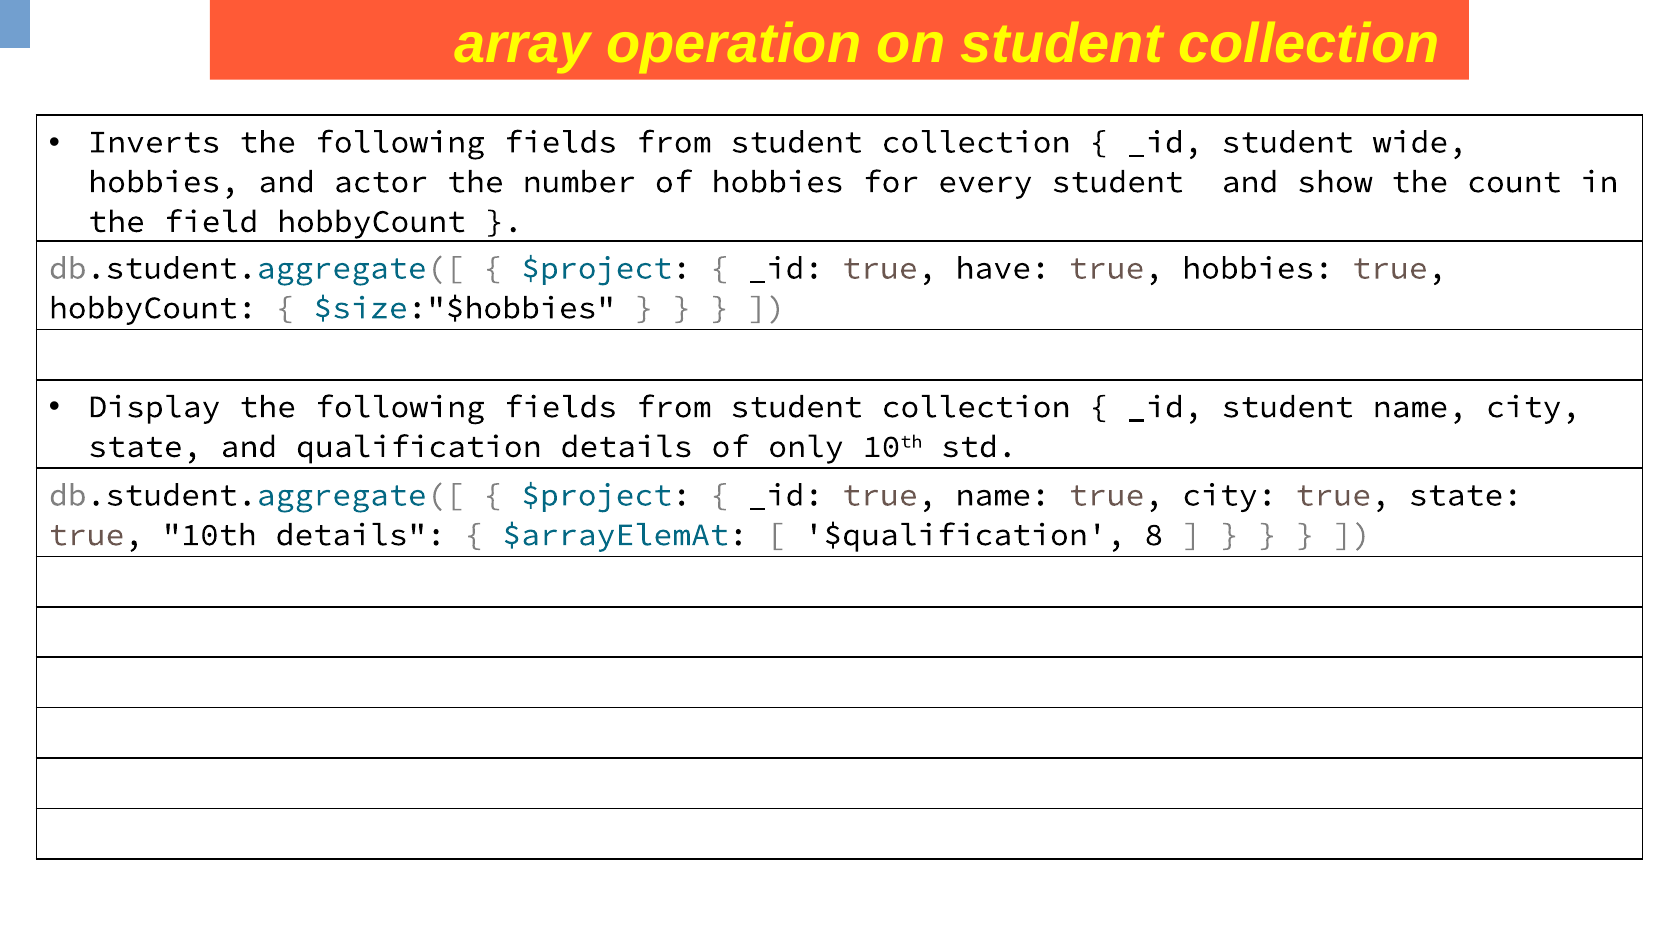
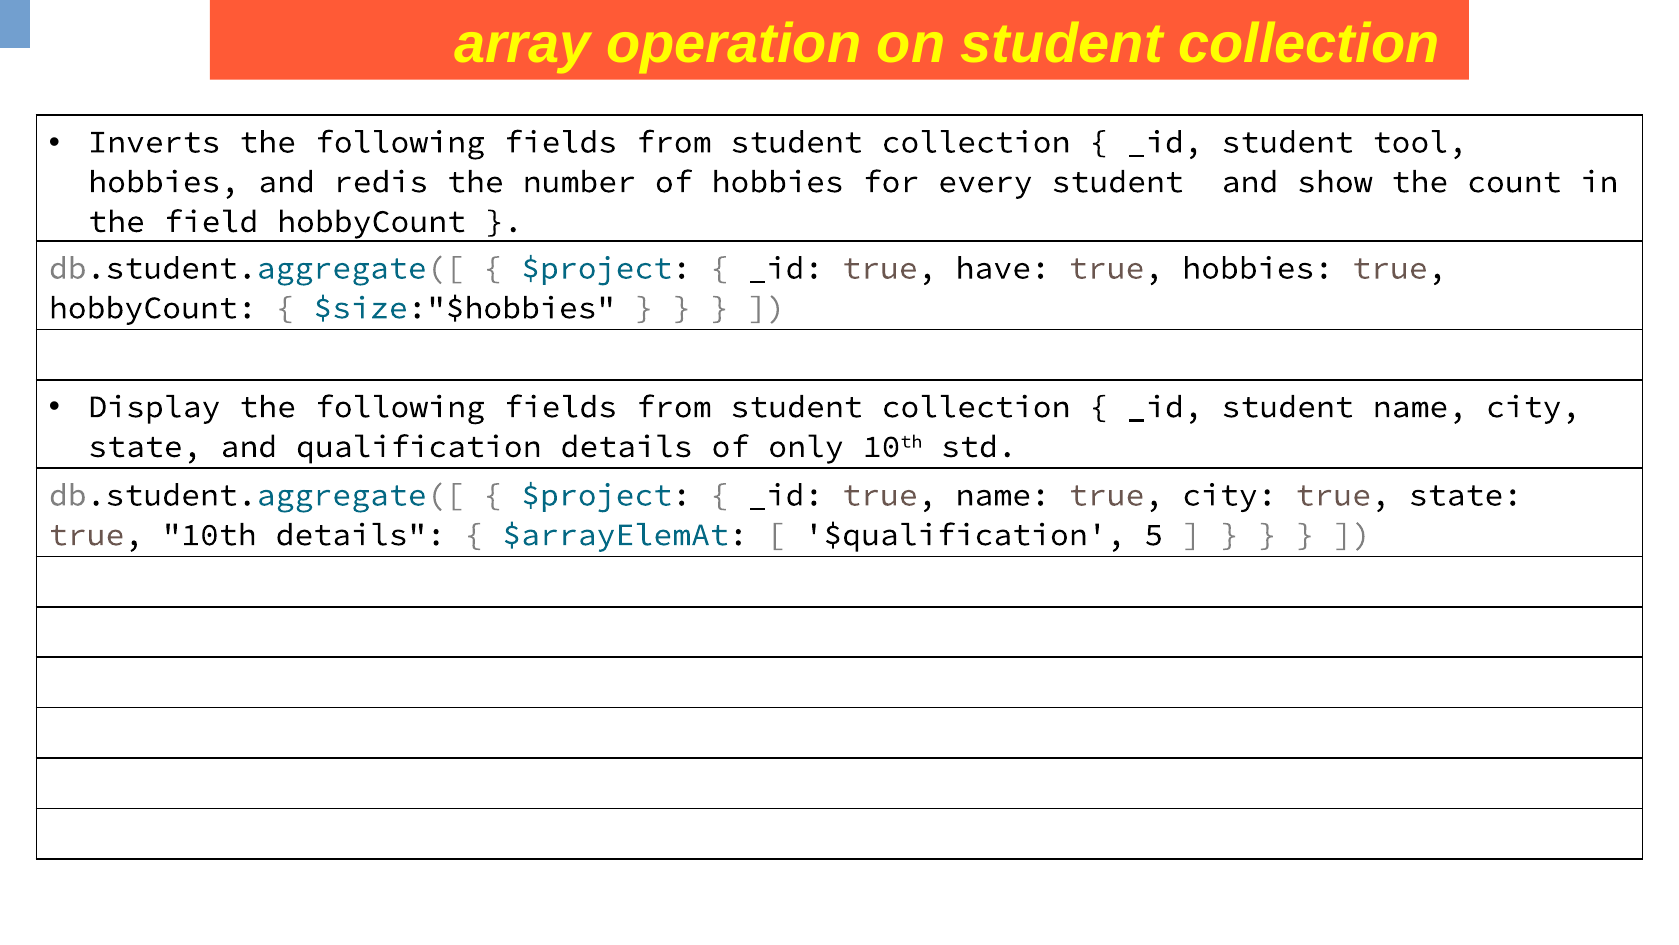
wide: wide -> tool
actor: actor -> redis
8: 8 -> 5
